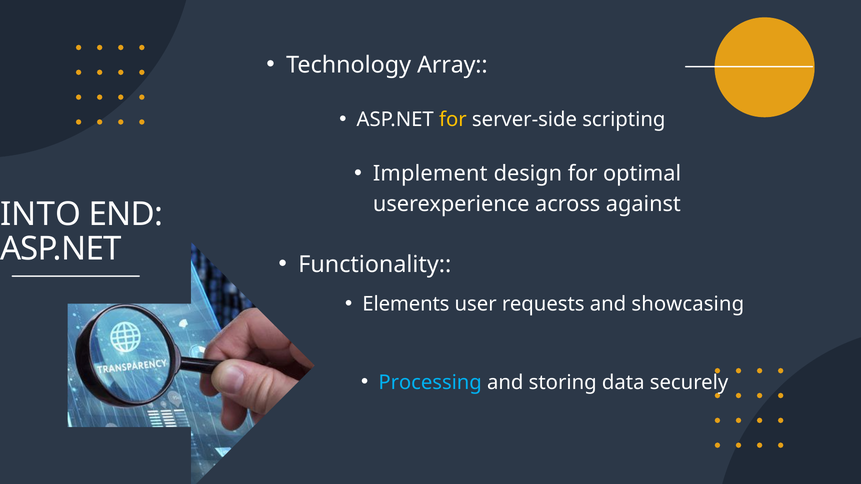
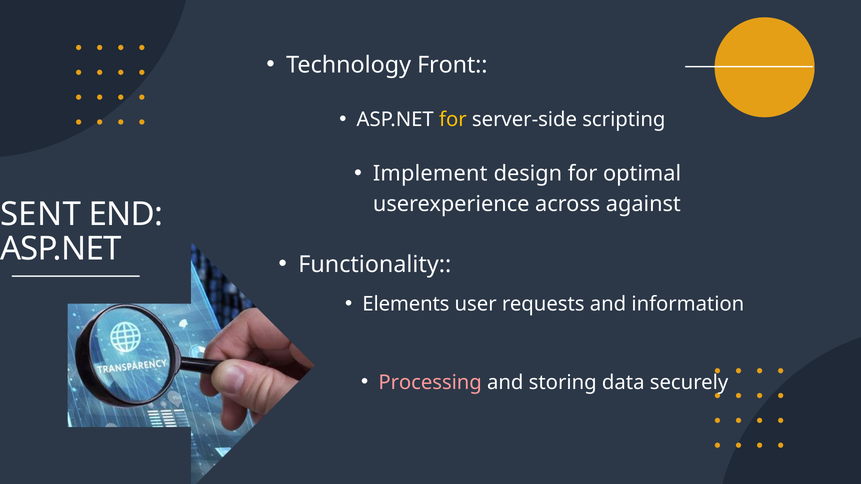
Array: Array -> Front
INTO: INTO -> SENT
showcasing: showcasing -> information
Processing colour: light blue -> pink
